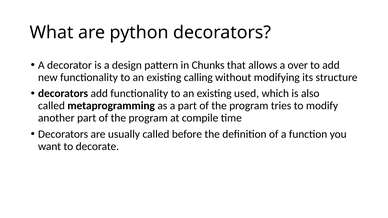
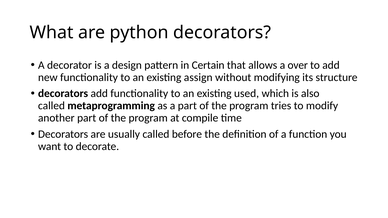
Chunks: Chunks -> Certain
calling: calling -> assign
